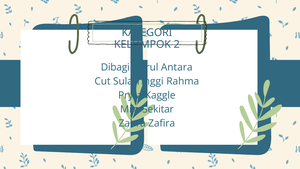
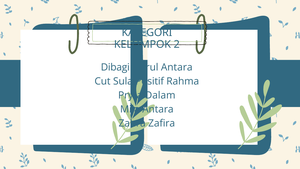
Tinggi: Tinggi -> Positif
Kaggle: Kaggle -> Dalam
Mila Sekitar: Sekitar -> Antara
